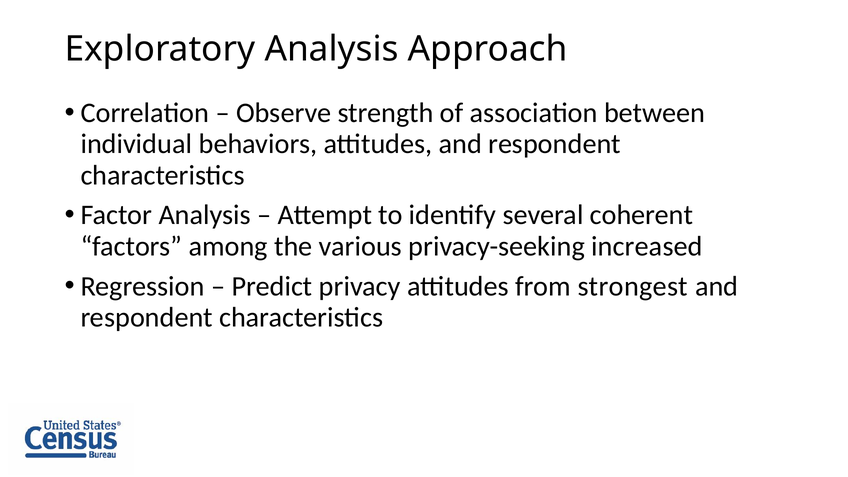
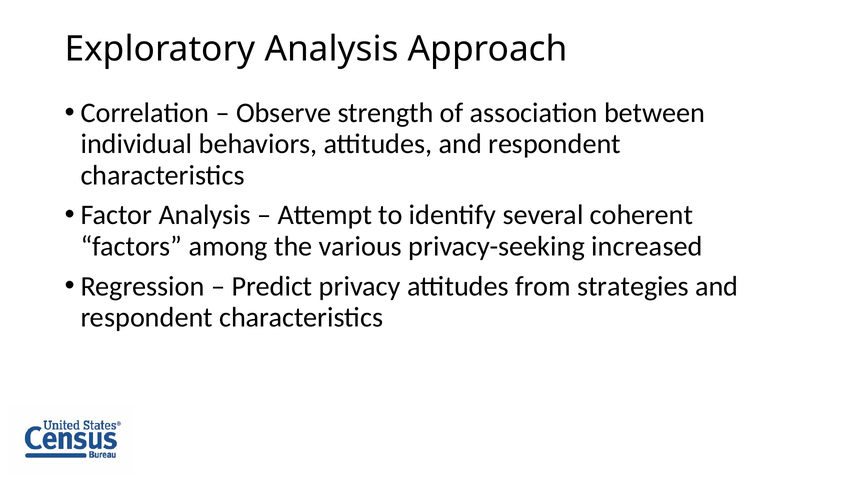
strongest: strongest -> strategies
